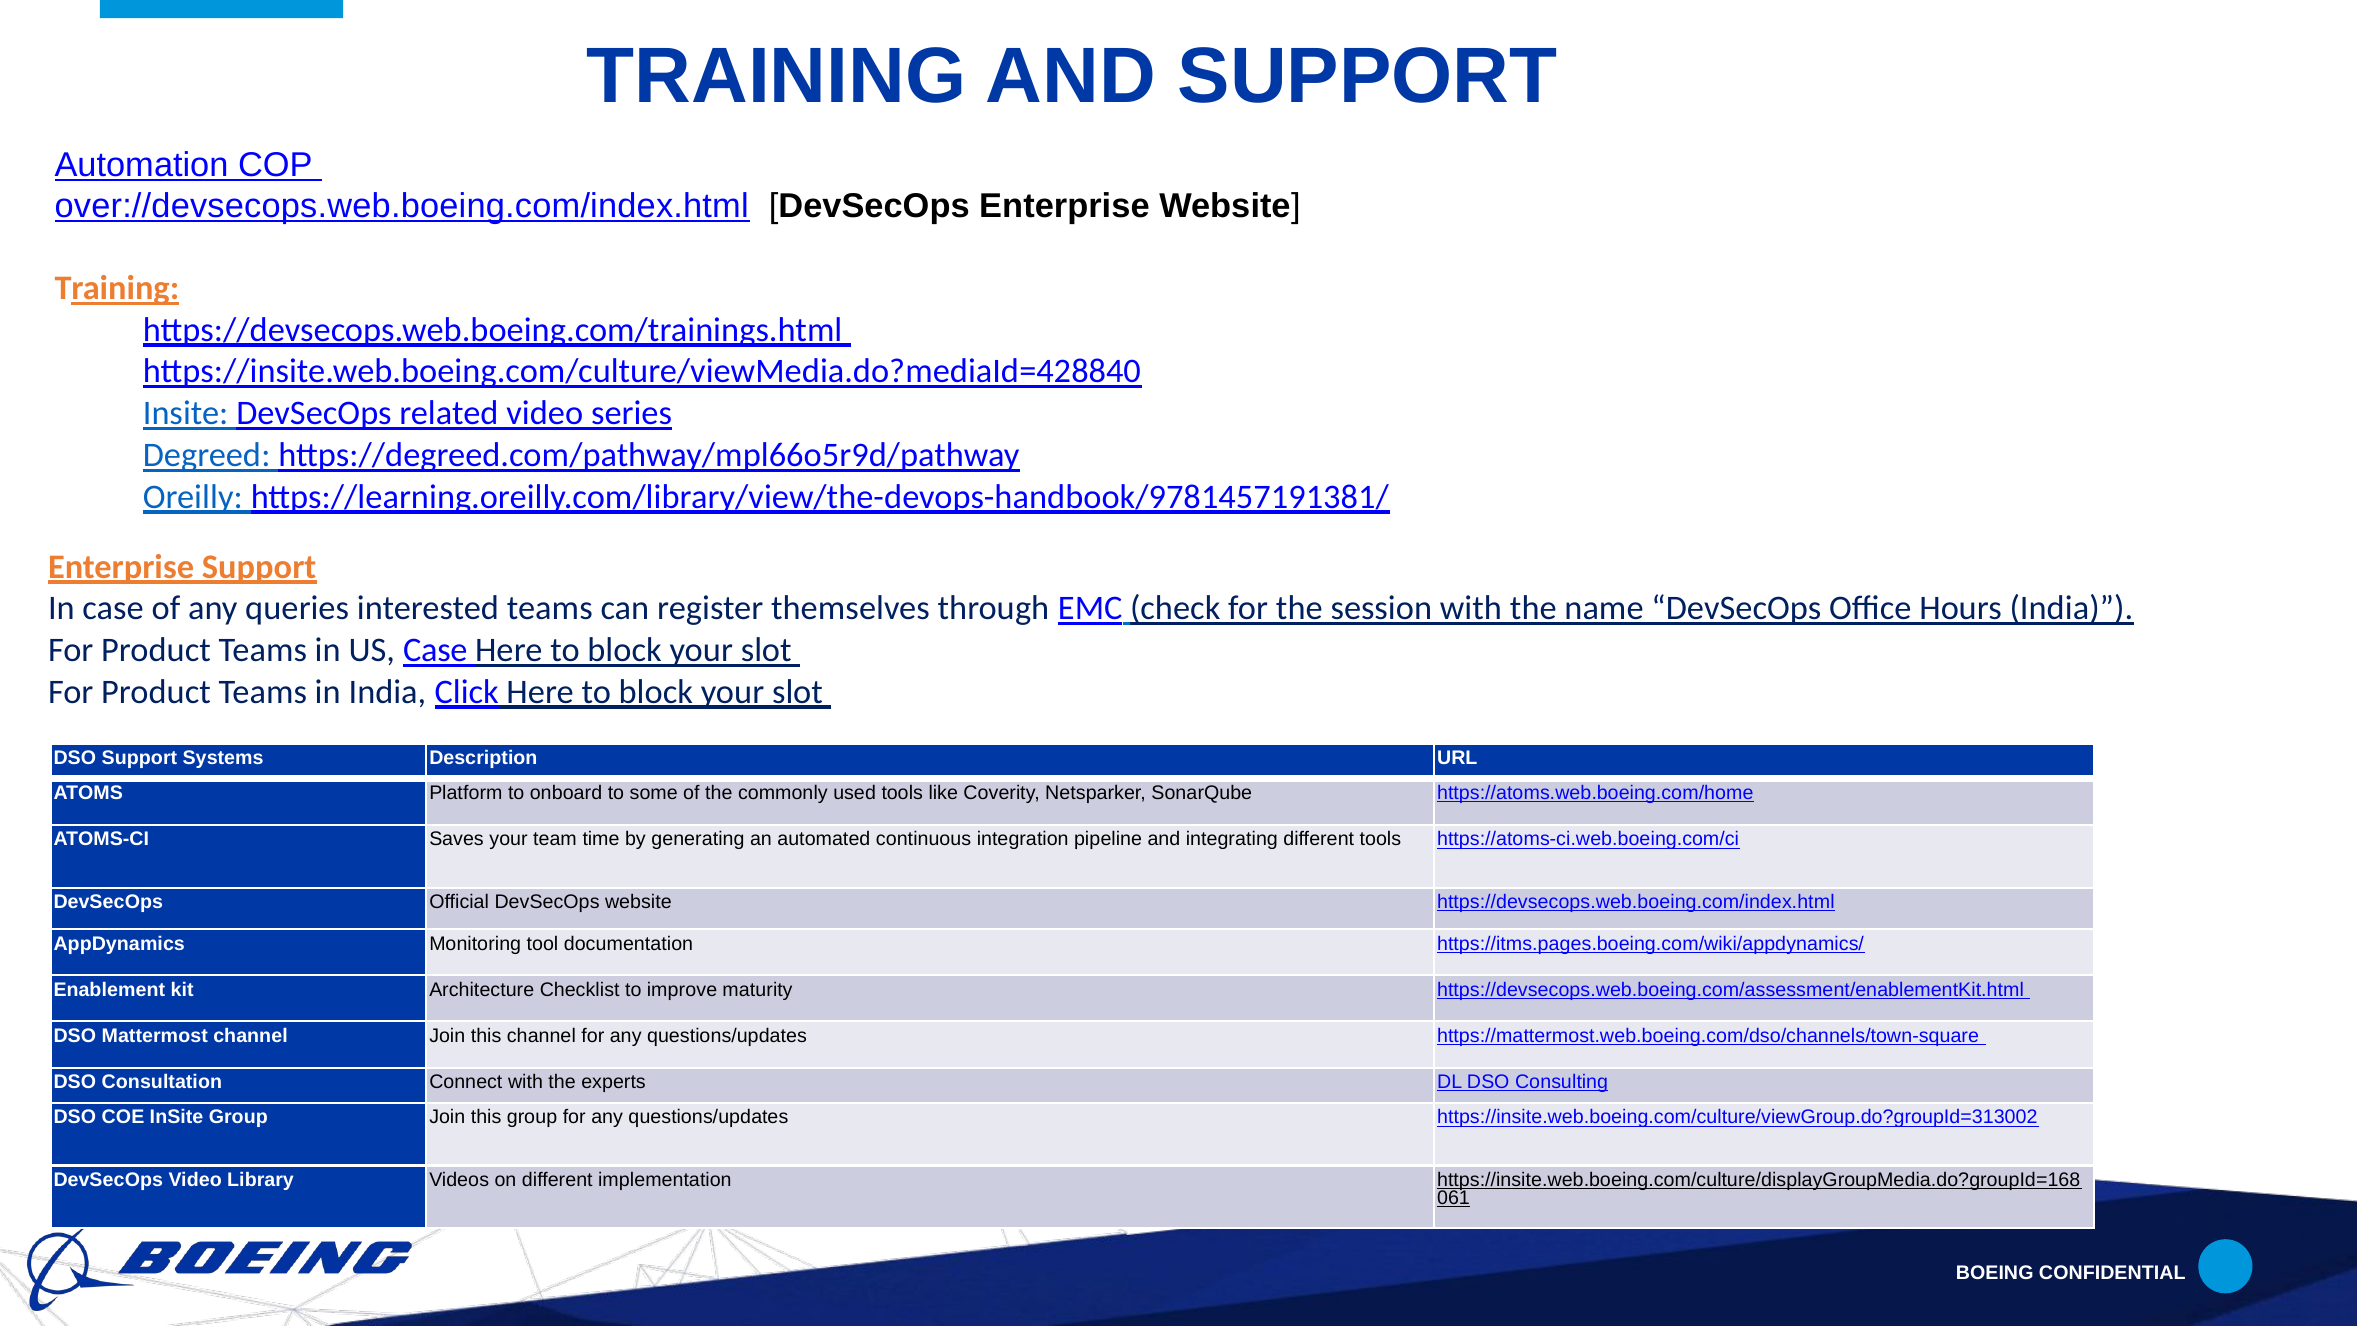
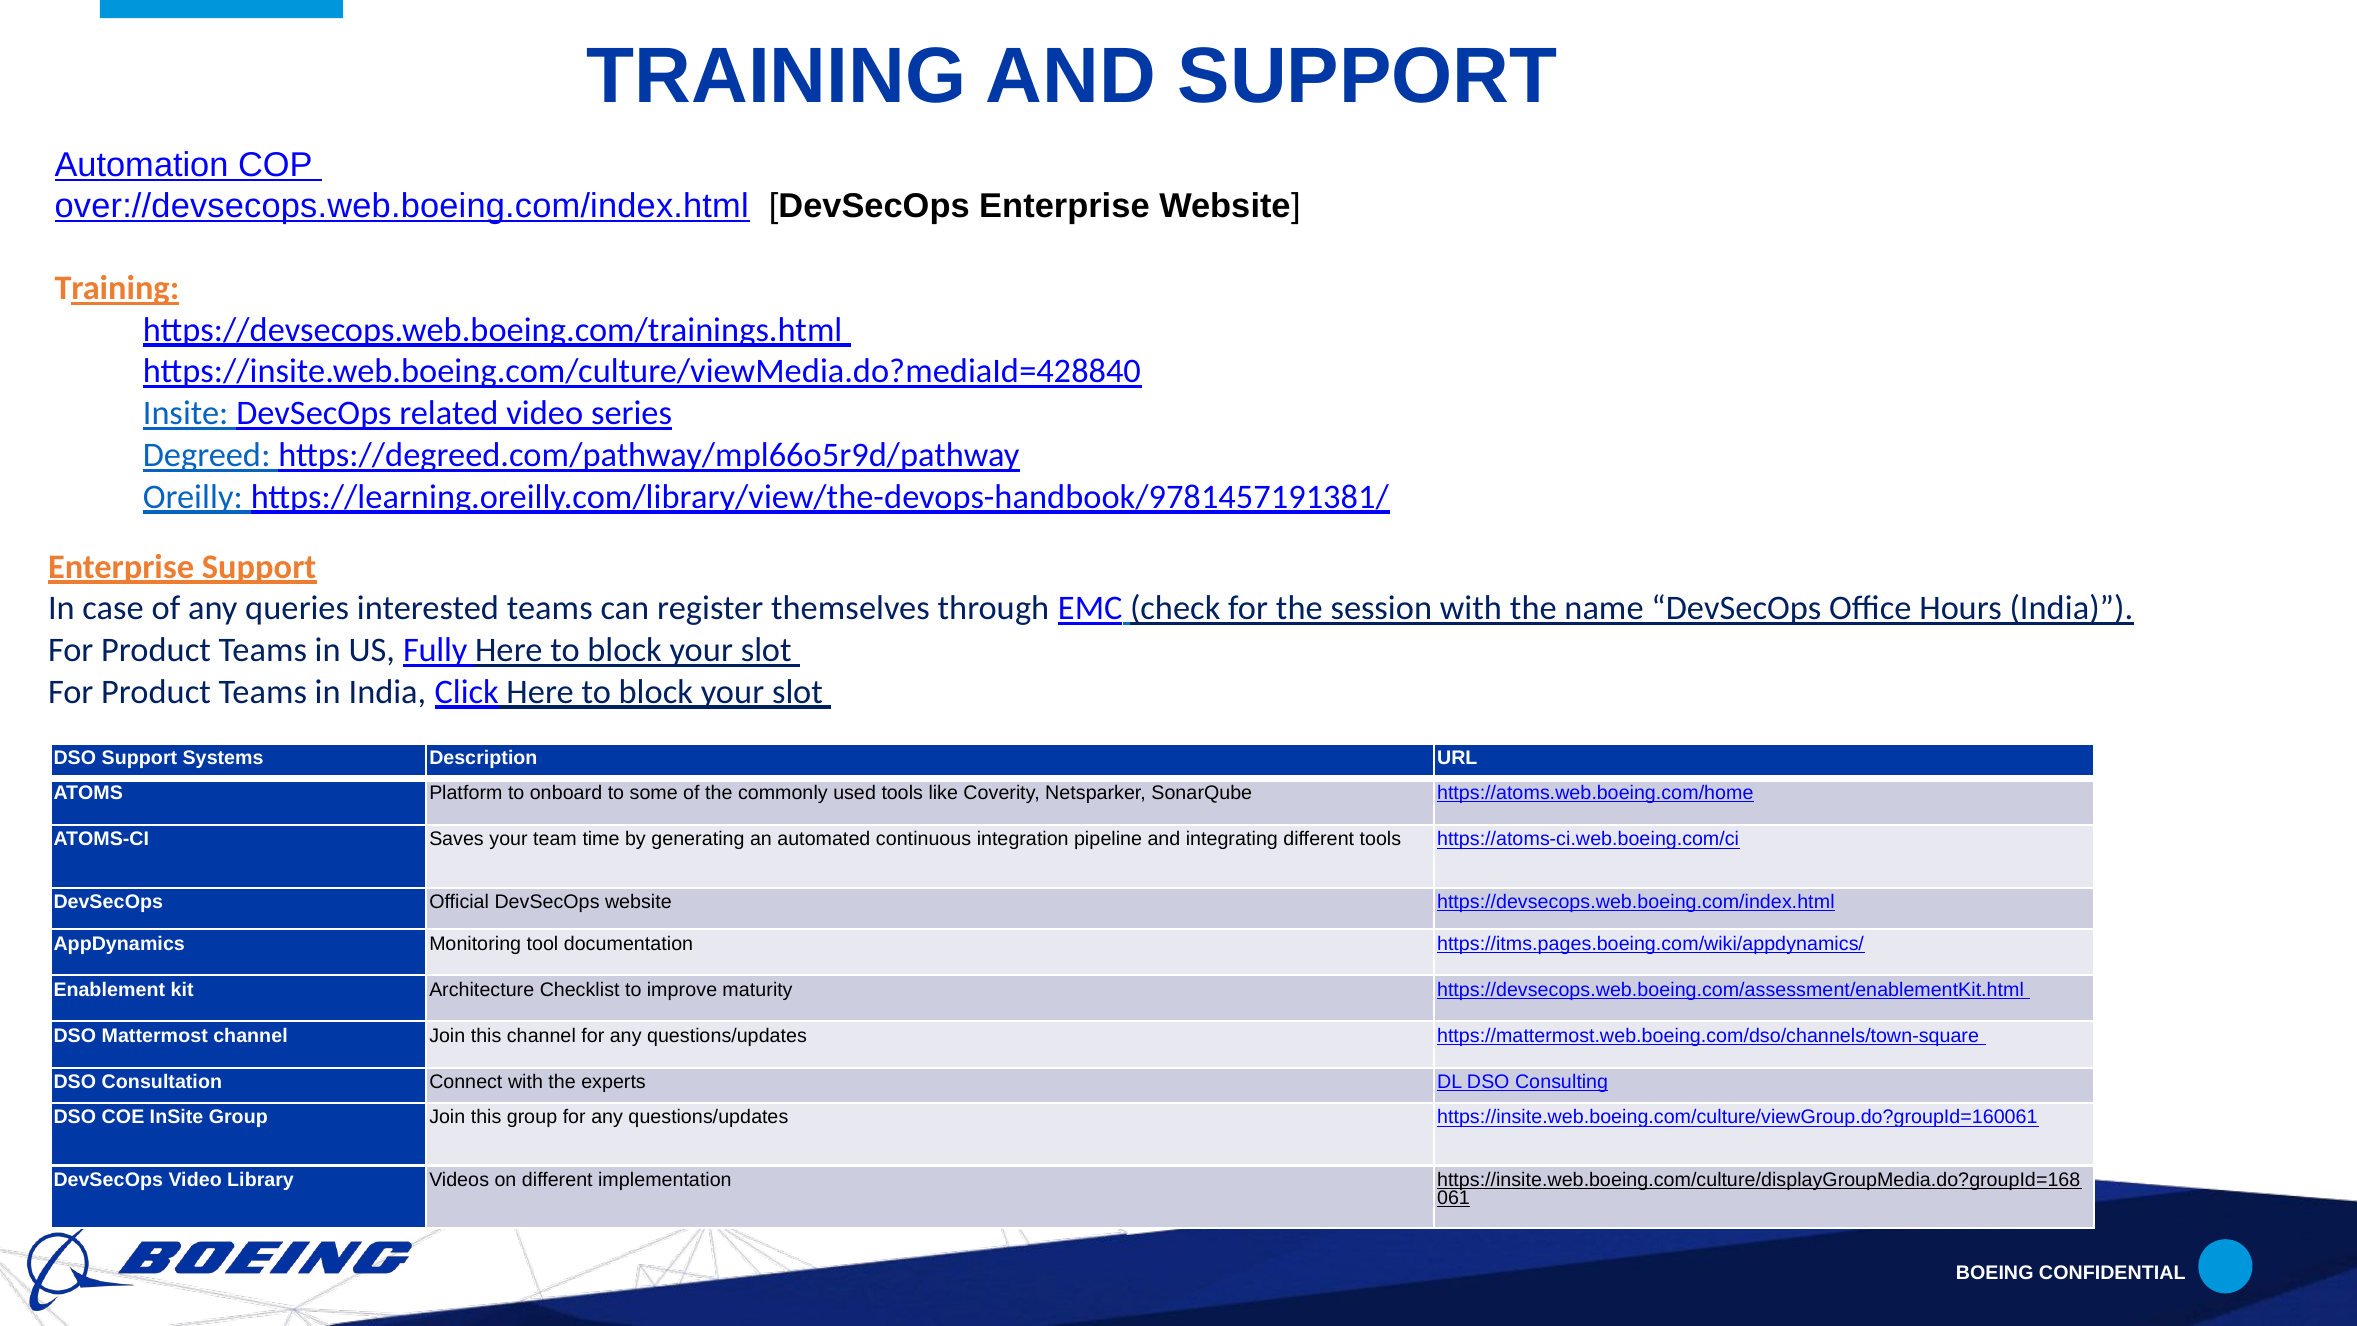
US Case: Case -> Fully
https://insite.web.boeing.com/culture/viewGroup.do?groupId=313002: https://insite.web.boeing.com/culture/viewGroup.do?groupId=313002 -> https://insite.web.boeing.com/culture/viewGroup.do?groupId=160061
